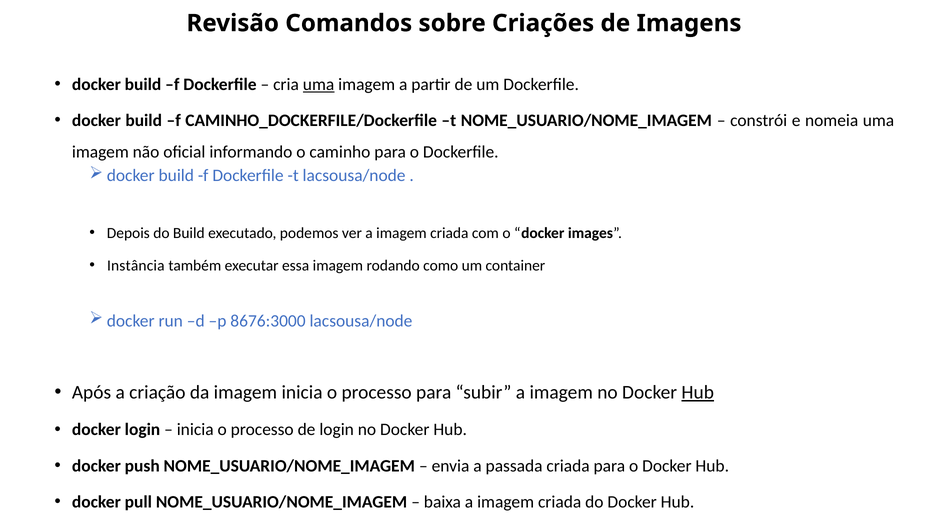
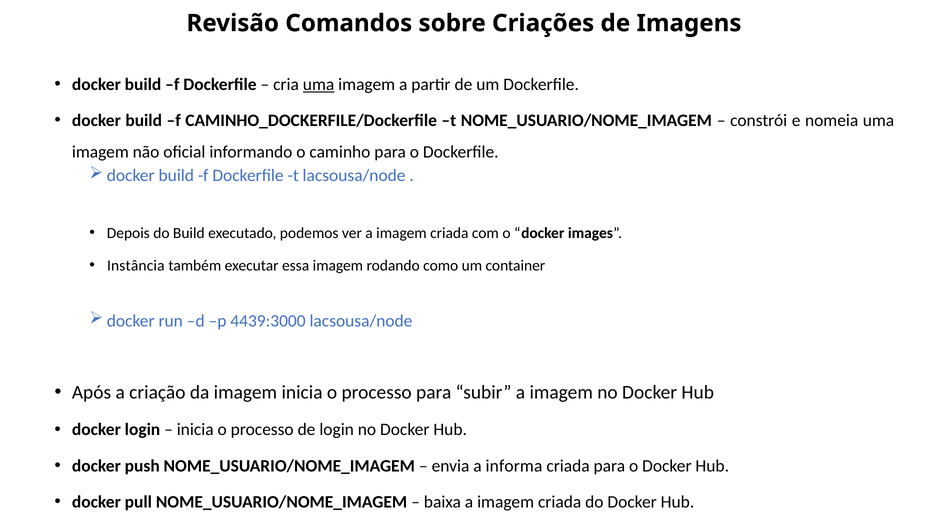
8676:3000: 8676:3000 -> 4439:3000
Hub at (698, 393) underline: present -> none
passada: passada -> informa
